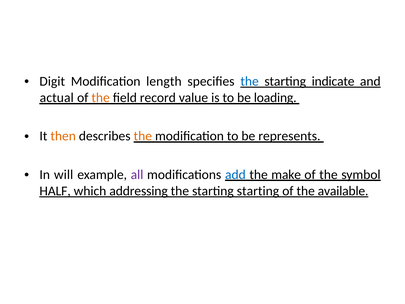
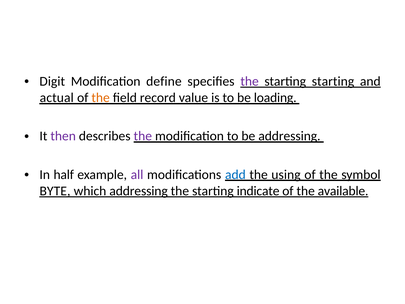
length: length -> define
the at (250, 81) colour: blue -> purple
starting indicate: indicate -> starting
then colour: orange -> purple
the at (143, 136) colour: orange -> purple
be represents: represents -> addressing
will: will -> half
make: make -> using
HALF: HALF -> BYTE
starting starting: starting -> indicate
